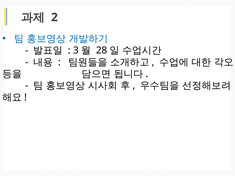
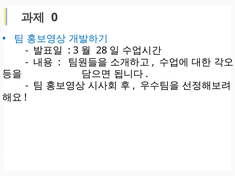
2: 2 -> 0
